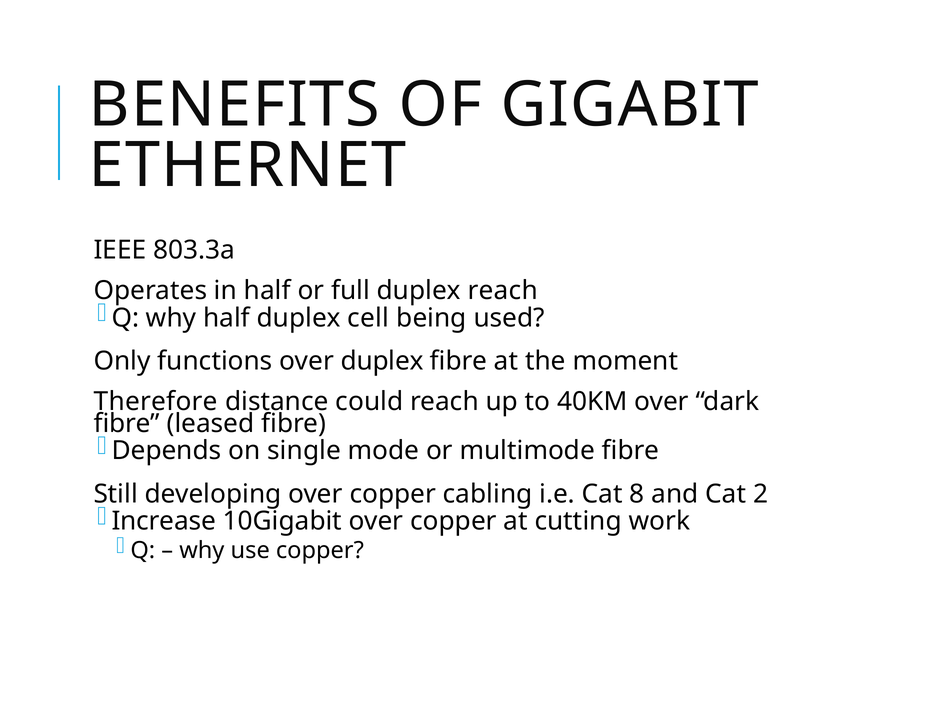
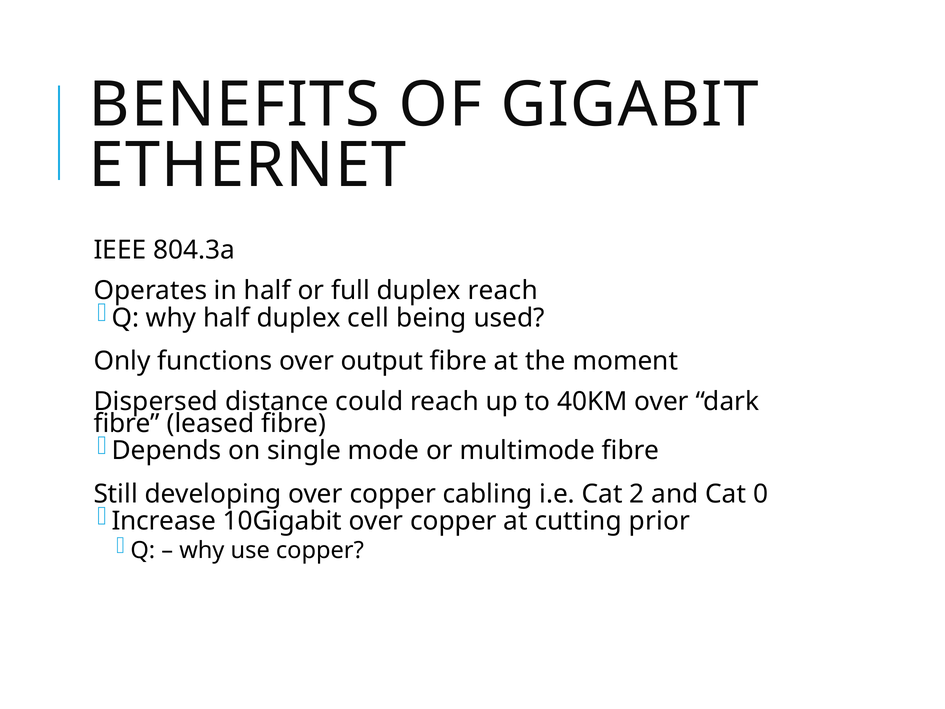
803.3a: 803.3a -> 804.3a
over duplex: duplex -> output
Therefore: Therefore -> Dispersed
8: 8 -> 2
2: 2 -> 0
work: work -> prior
